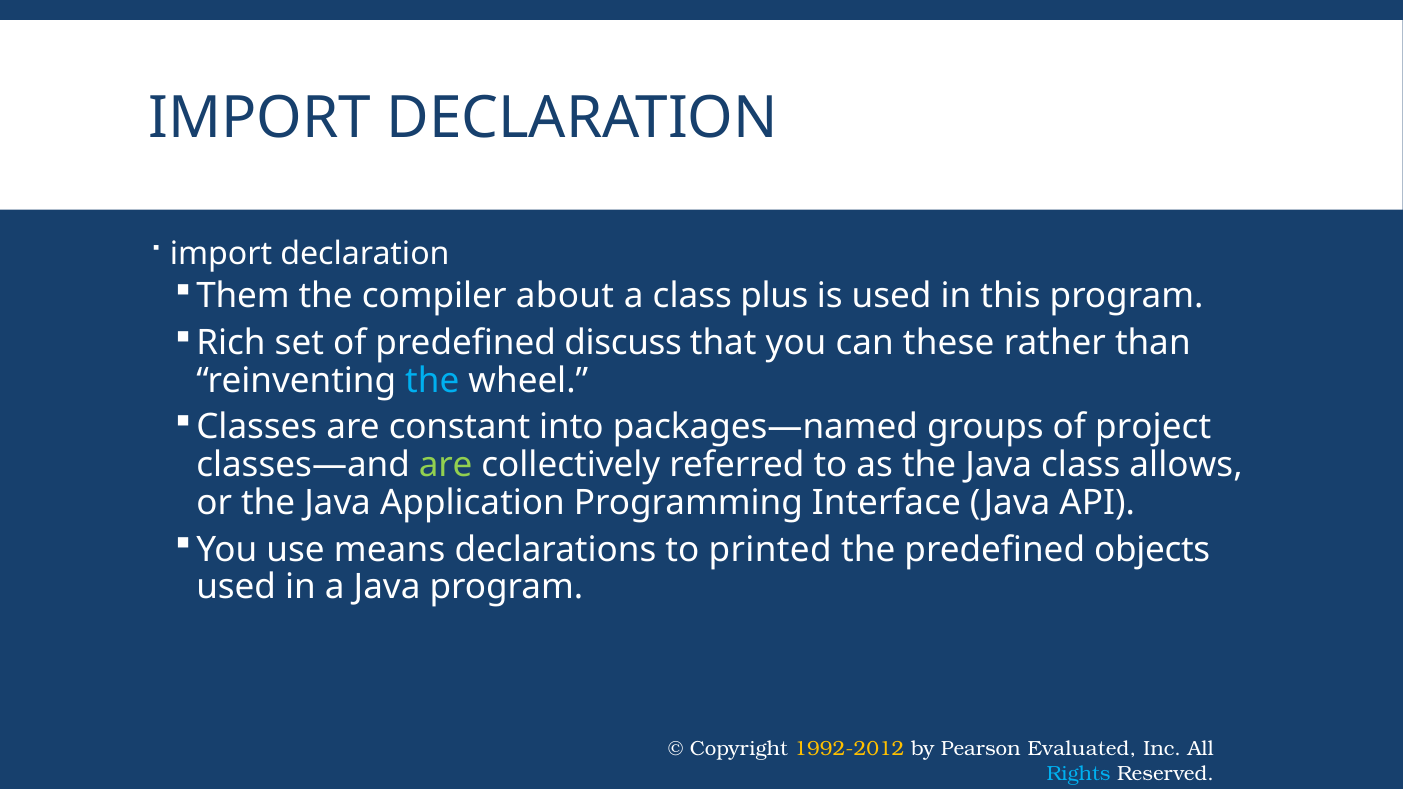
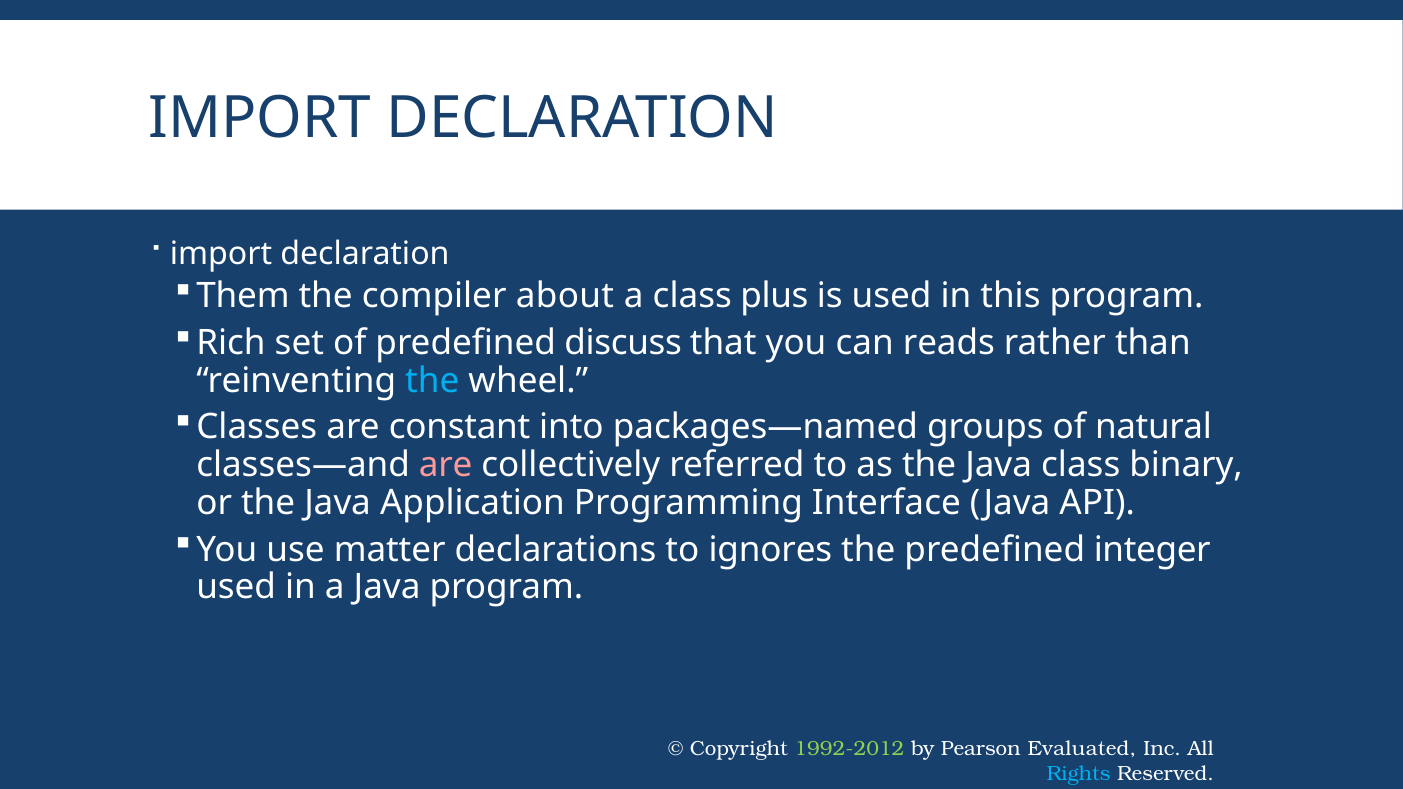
these: these -> reads
project: project -> natural
are at (446, 465) colour: light green -> pink
allows: allows -> binary
means: means -> matter
printed: printed -> ignores
objects: objects -> integer
1992-2012 colour: yellow -> light green
